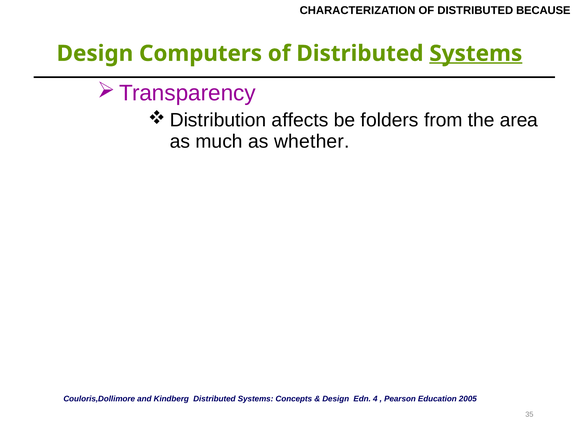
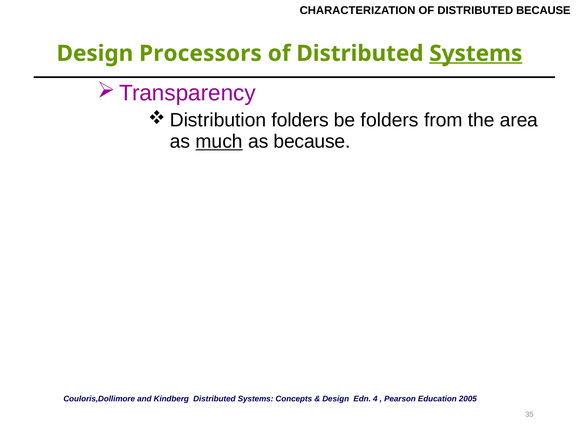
Computers: Computers -> Processors
affects at (300, 120): affects -> folders
much underline: none -> present
as whether: whether -> because
